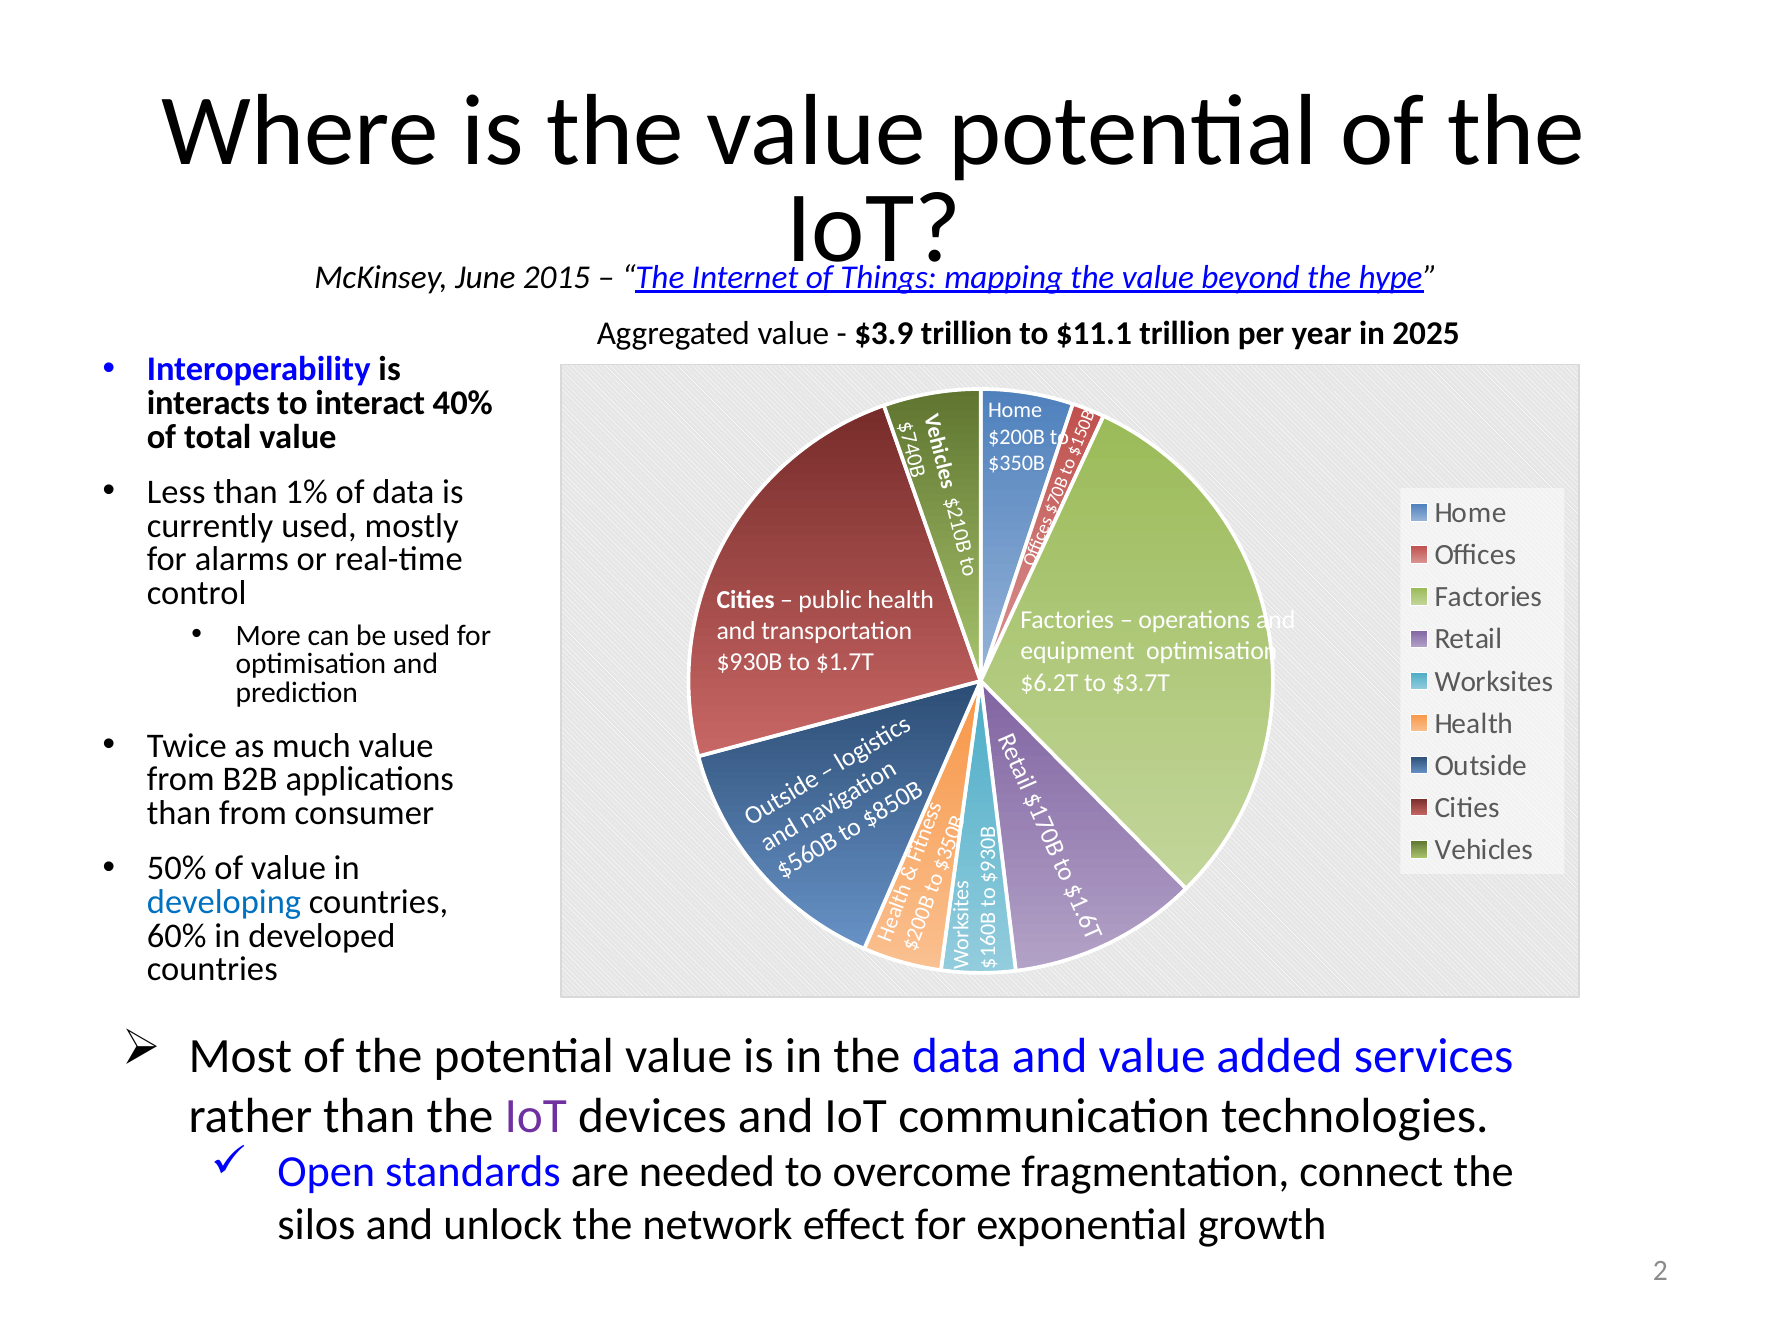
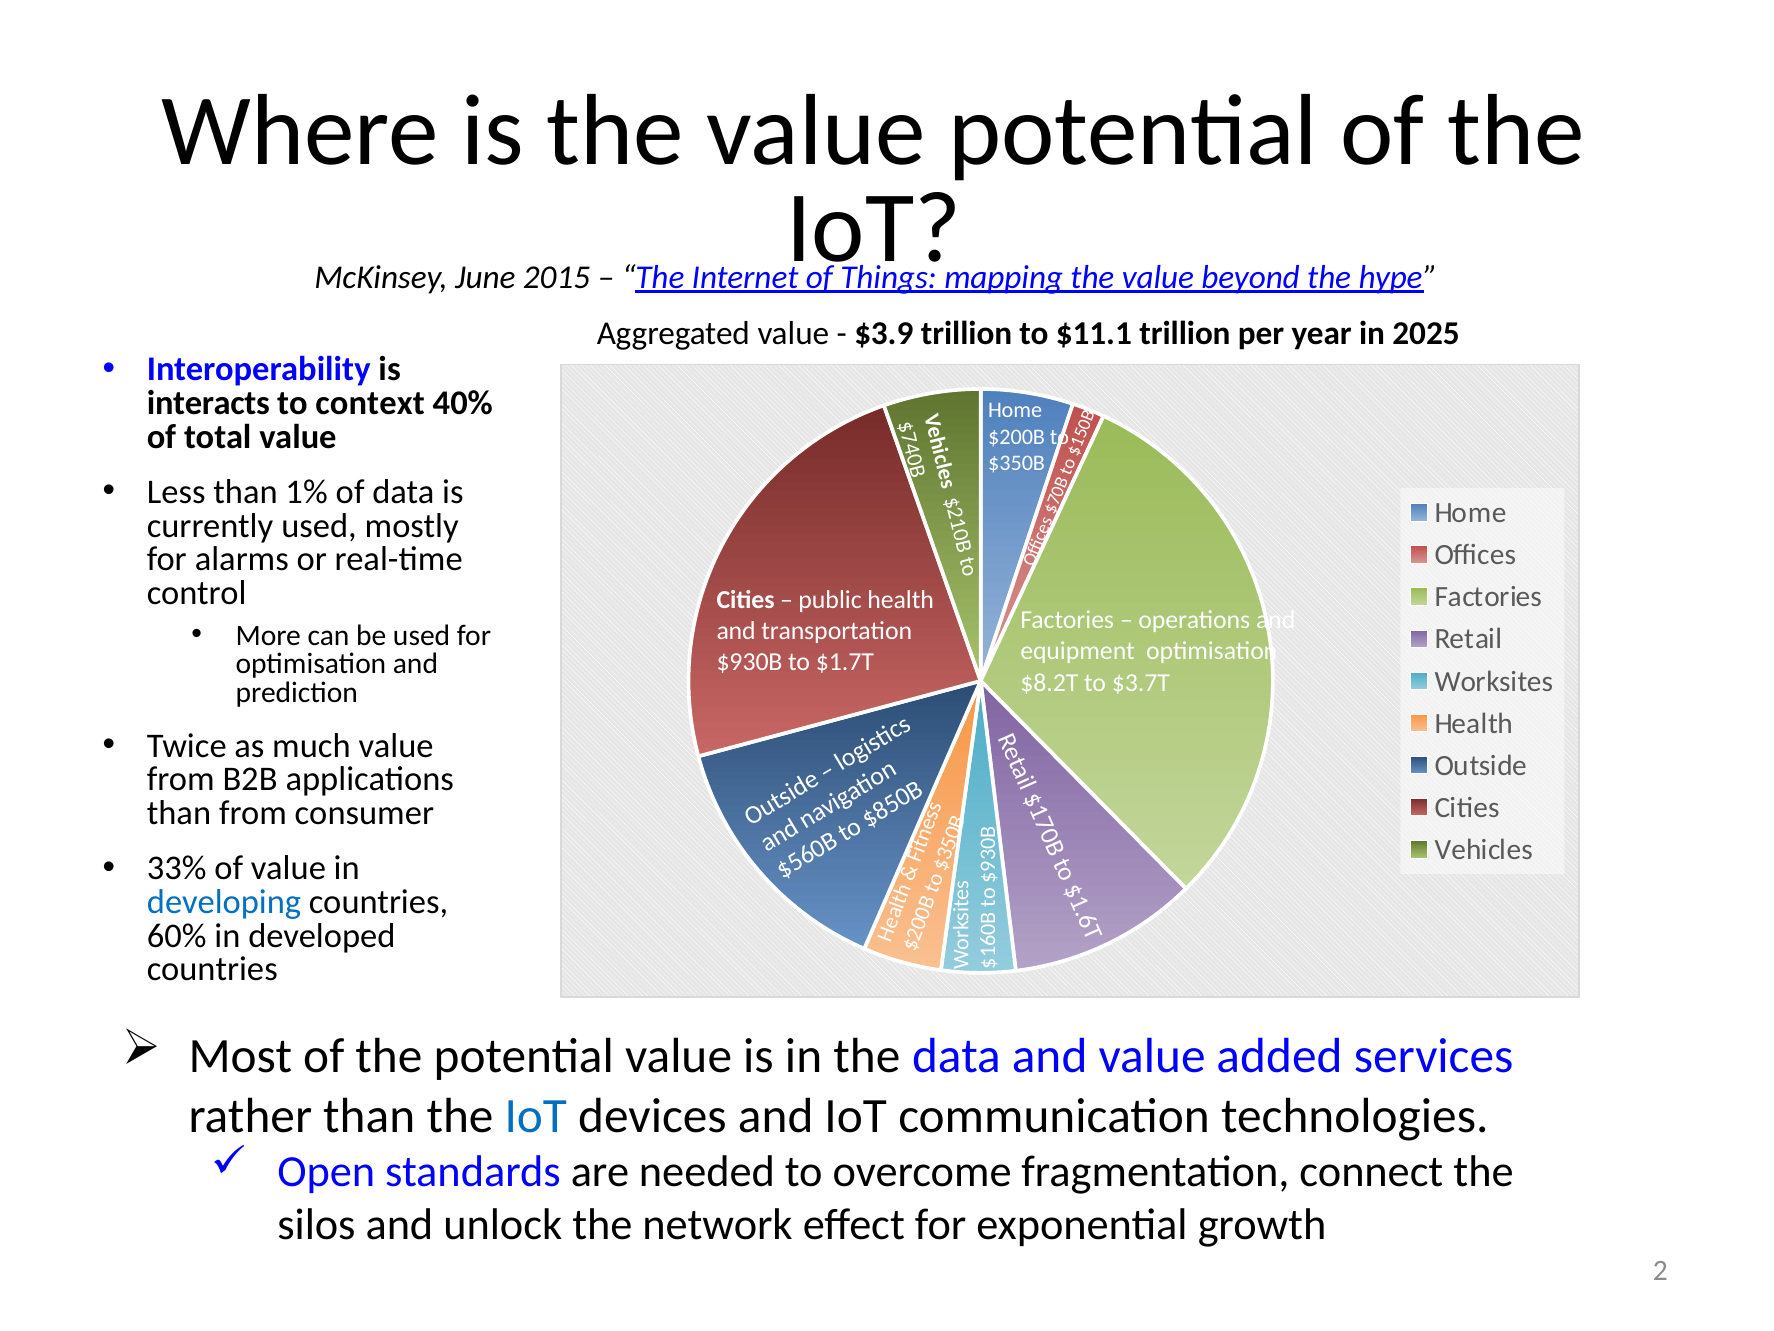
interact: interact -> context
$6.2T: $6.2T -> $8.2T
50%: 50% -> 33%
IoT at (536, 1115) colour: purple -> blue
